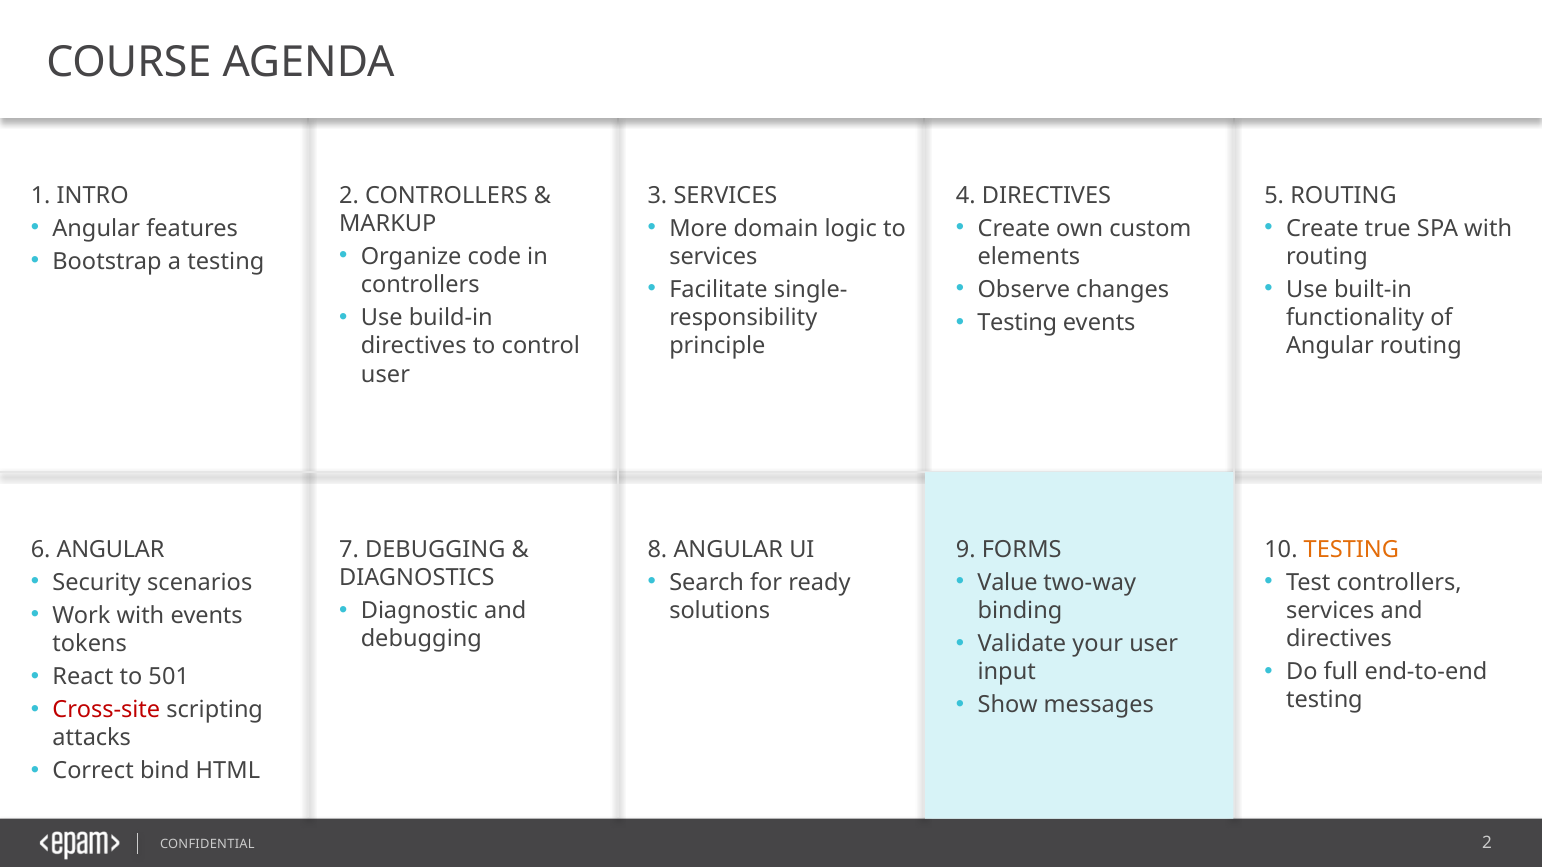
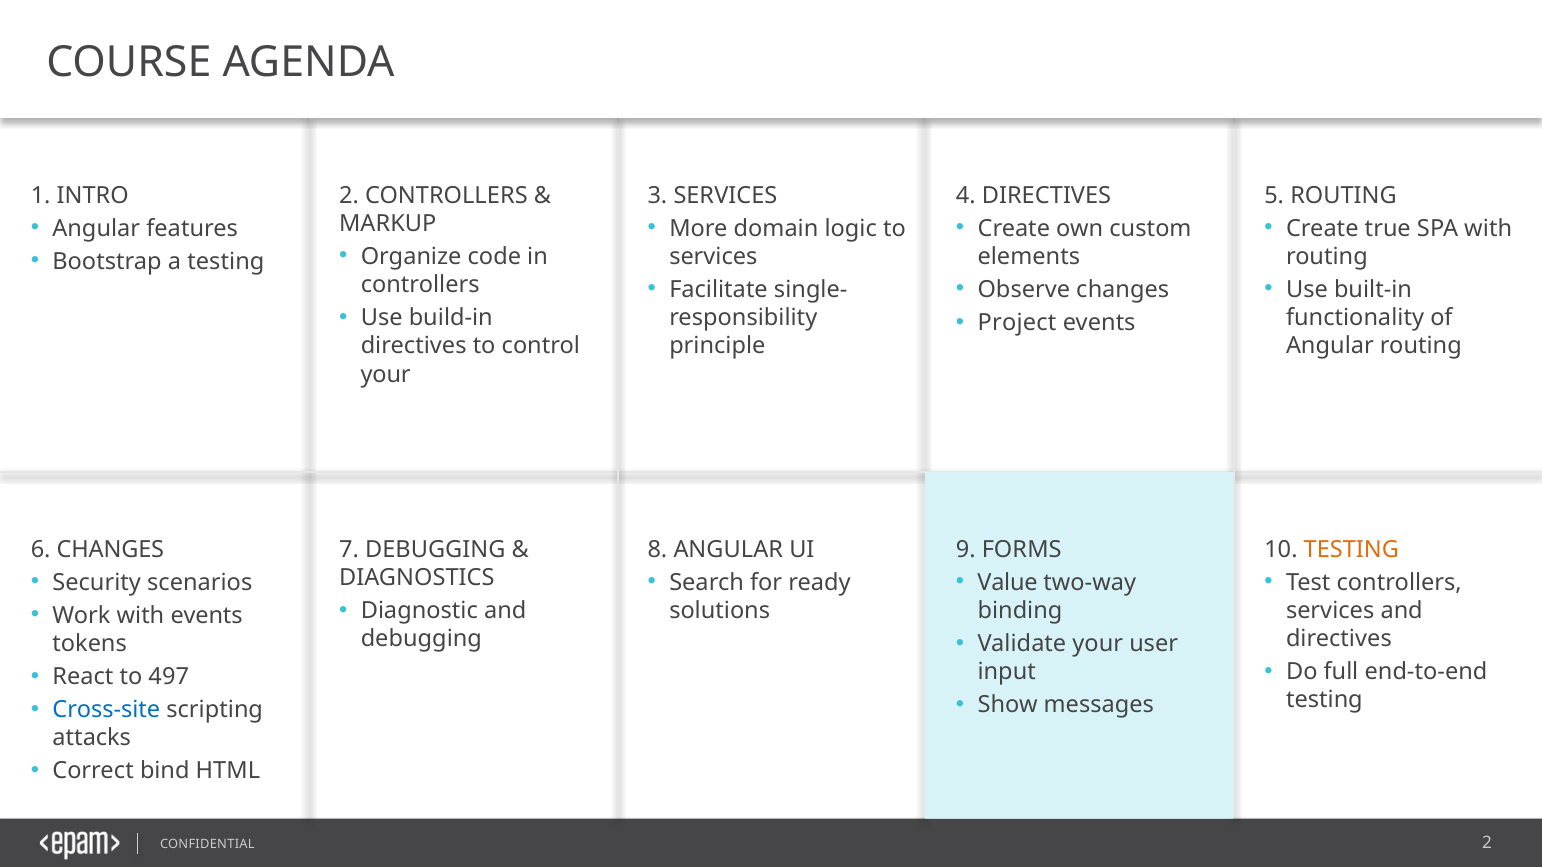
Testing at (1017, 323): Testing -> Project
user at (385, 375): user -> your
6 ANGULAR: ANGULAR -> CHANGES
501: 501 -> 497
Cross-site colour: red -> blue
